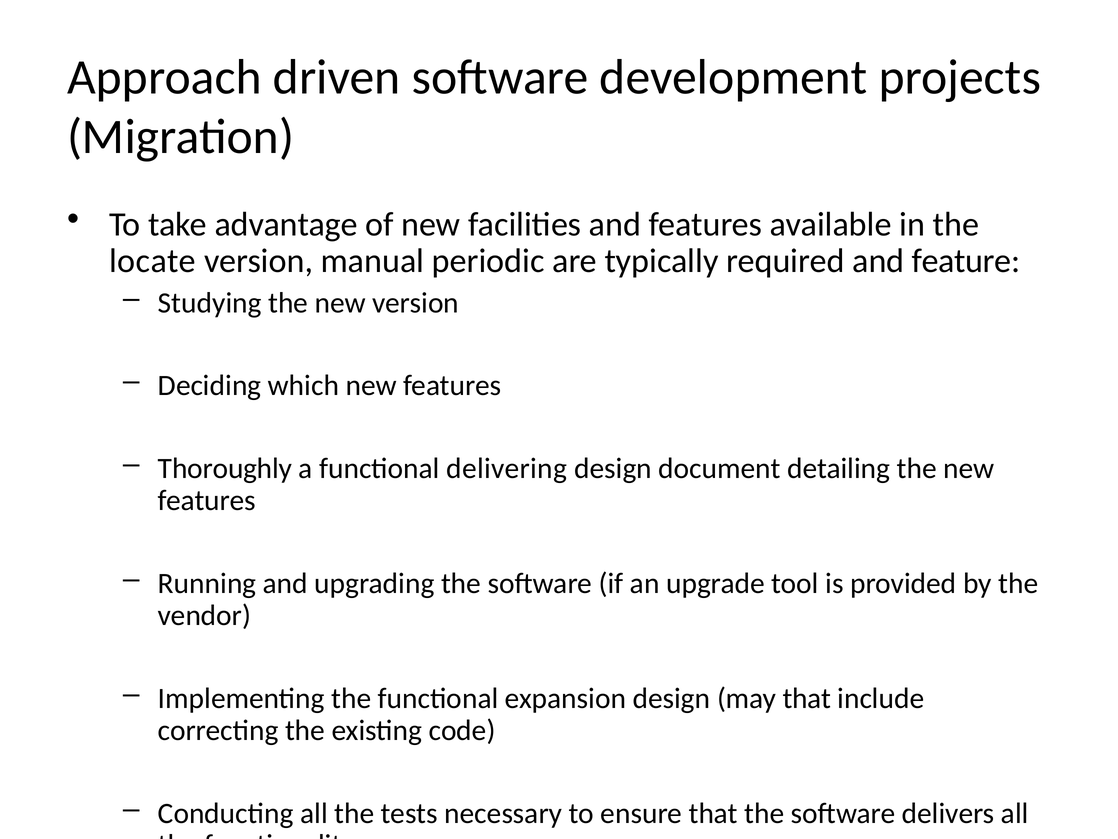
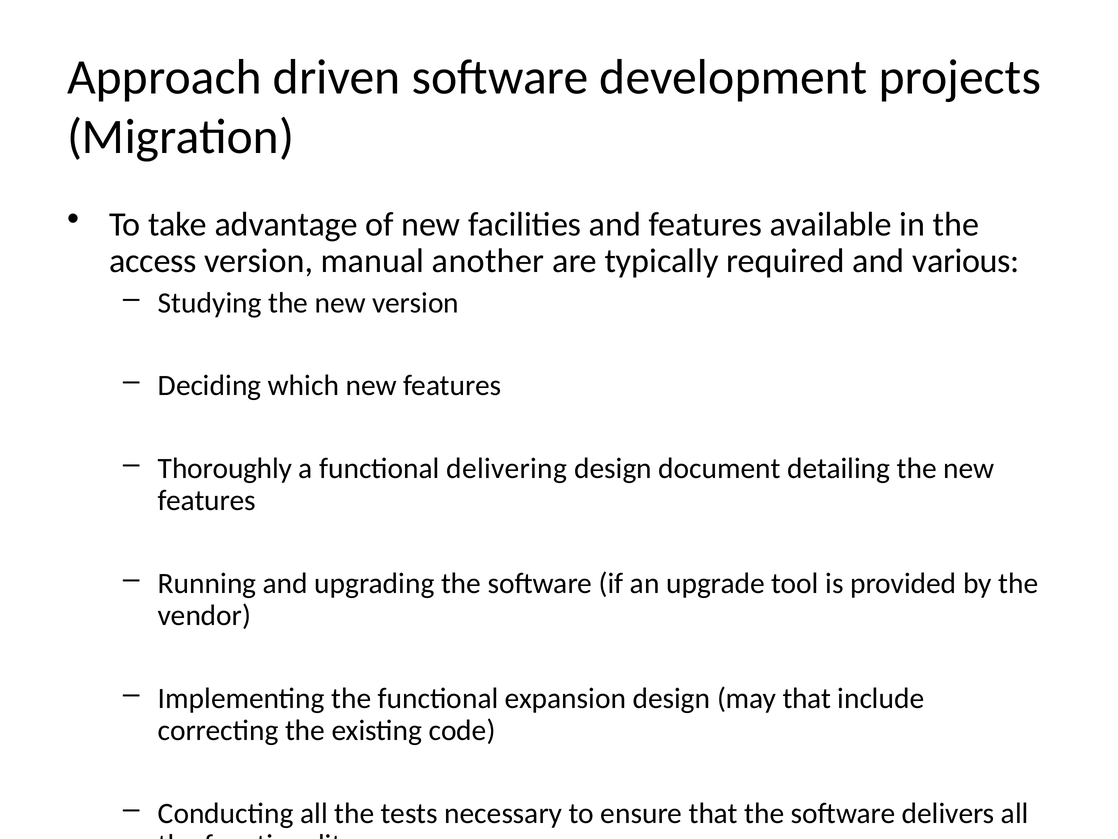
locate: locate -> access
periodic: periodic -> another
feature: feature -> various
